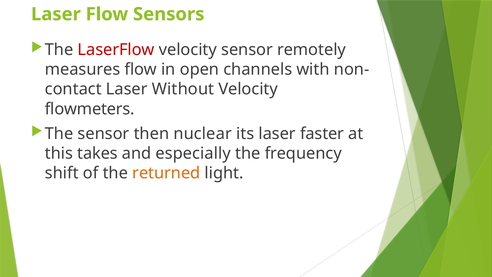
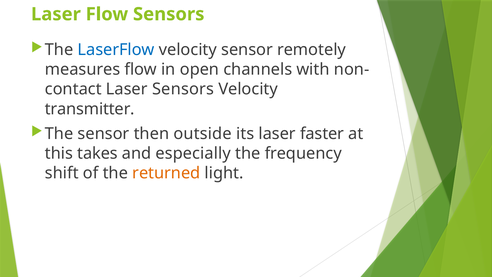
LaserFlow colour: red -> blue
Laser Without: Without -> Sensors
flowmeters: flowmeters -> transmitter
nuclear: nuclear -> outside
